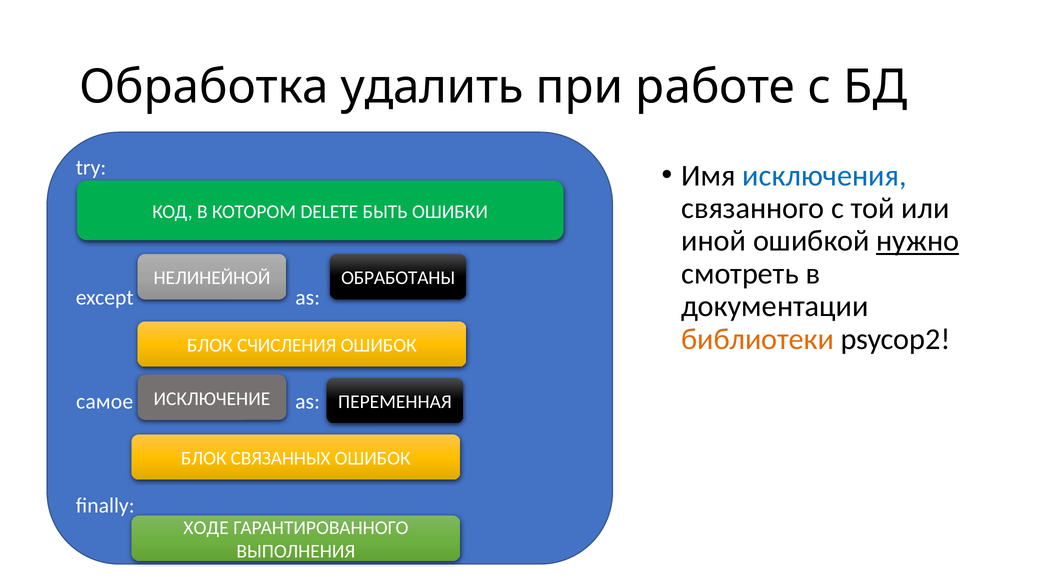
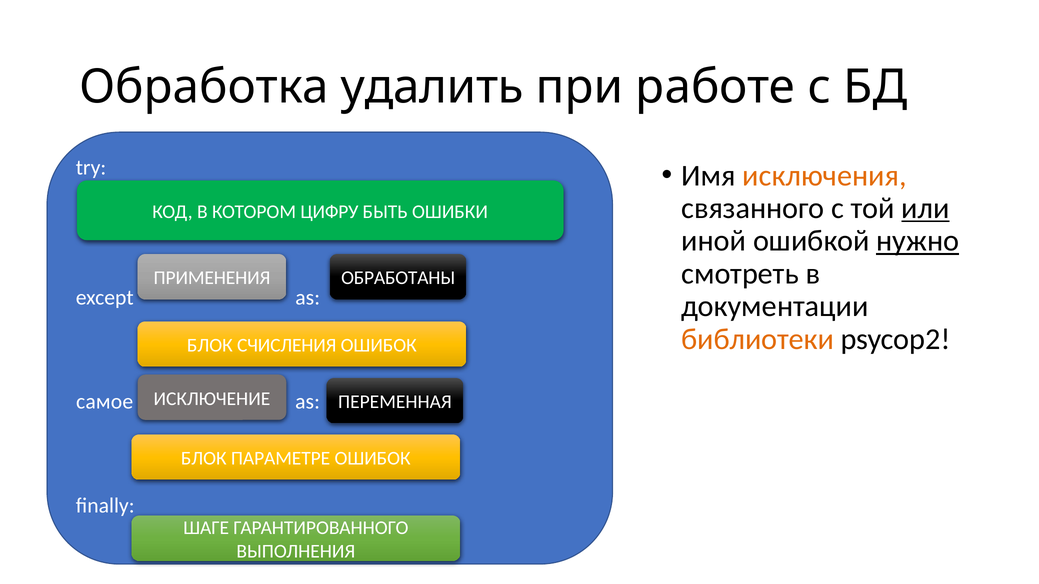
исключения colour: blue -> orange
или underline: none -> present
DELETE: DELETE -> ЦИФРУ
НЕЛИНЕЙНОЙ: НЕЛИНЕЙНОЙ -> ПРИМЕНЕНИЯ
СВЯЗАННЫХ: СВЯЗАННЫХ -> ПАРАМЕТРЕ
ХОДЕ: ХОДЕ -> ШАГЕ
